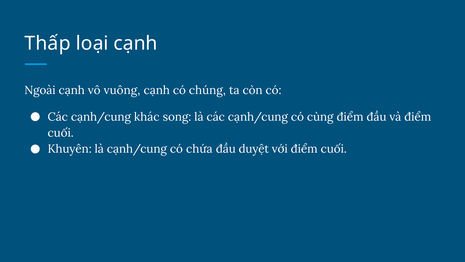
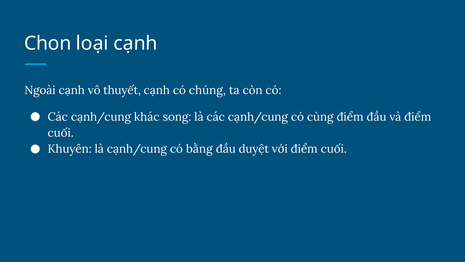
Thấp: Thấp -> Chọn
vuông: vuông -> thuyết
chứa: chứa -> bằng
